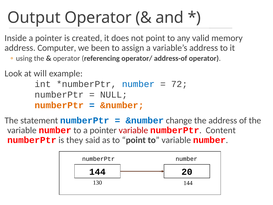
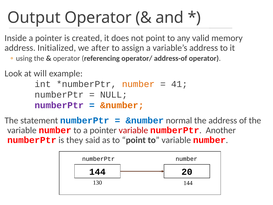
Computer: Computer -> Initialized
been: been -> after
number at (138, 84) colour: blue -> orange
72: 72 -> 41
numberPtr at (59, 105) colour: orange -> purple
change: change -> normal
Content: Content -> Another
